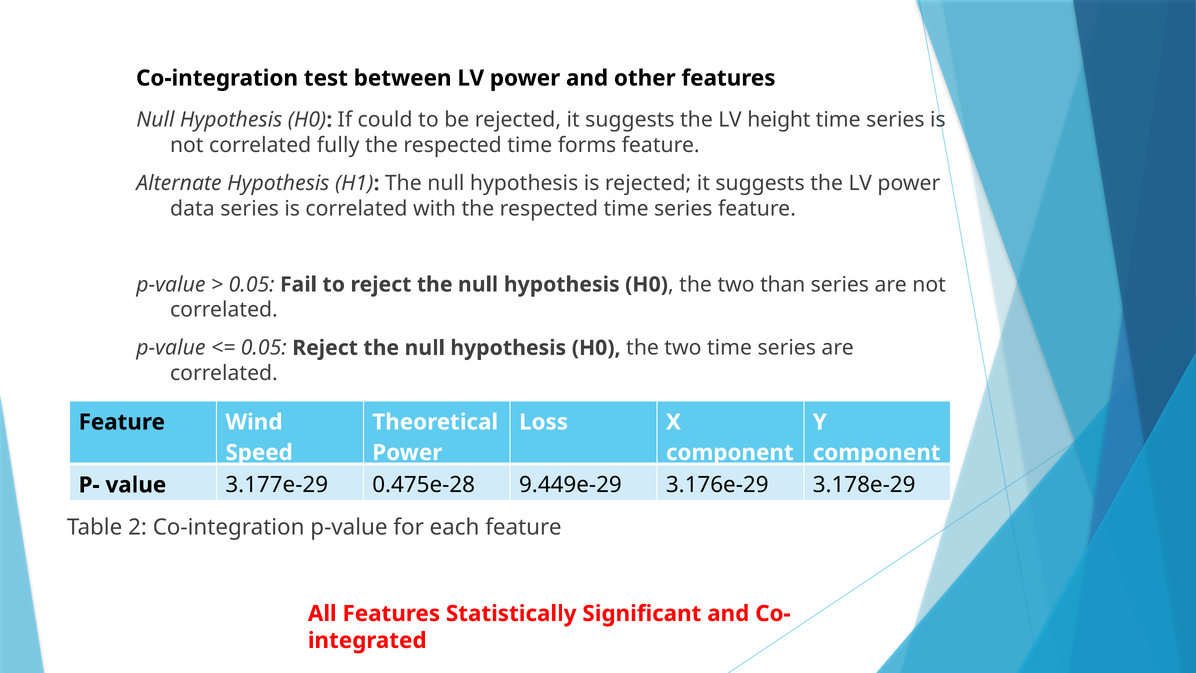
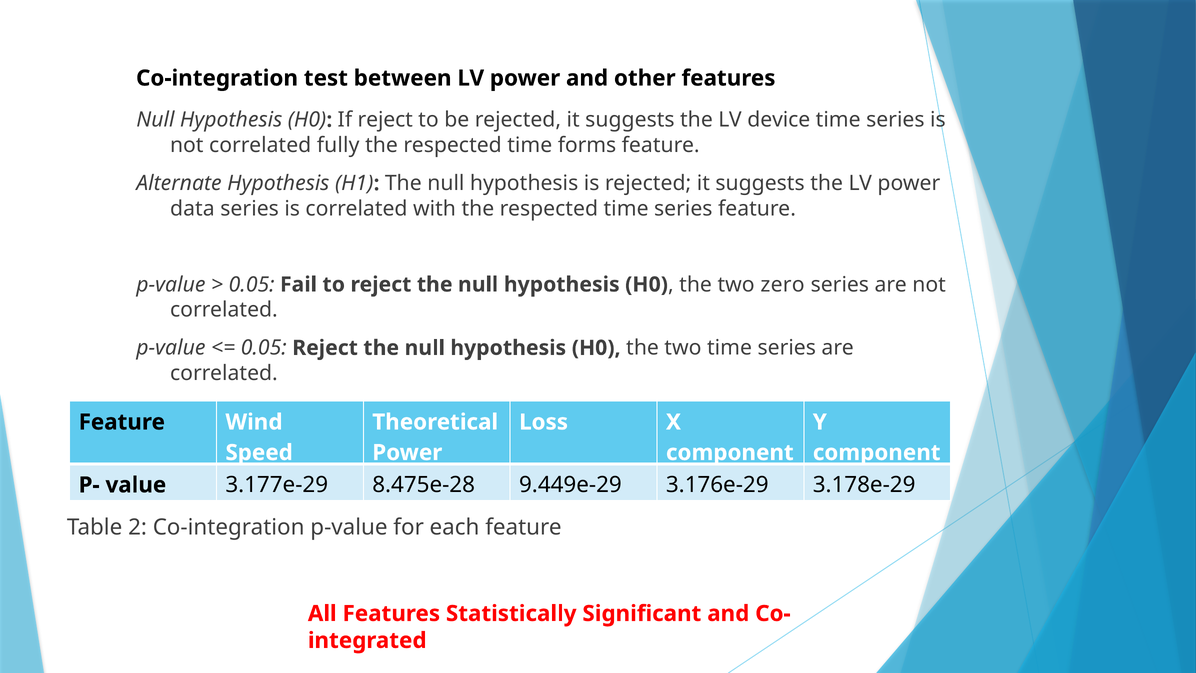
If could: could -> reject
height: height -> device
than: than -> zero
0.475e-28: 0.475e-28 -> 8.475e-28
